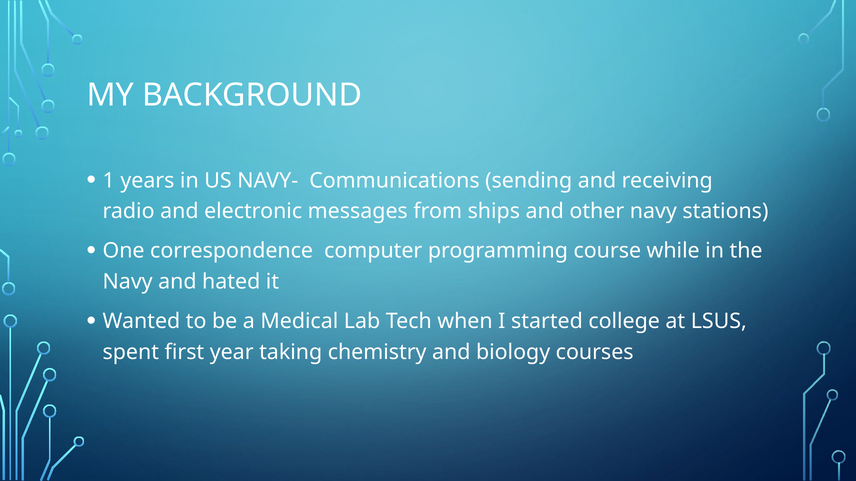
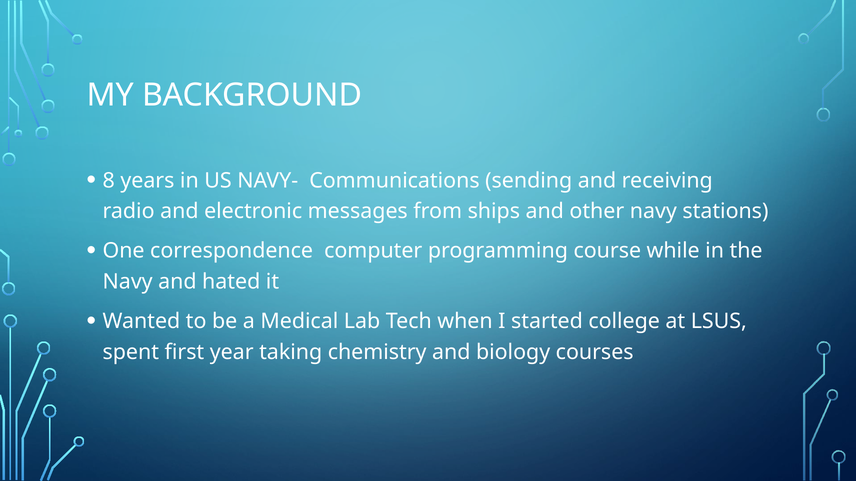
1: 1 -> 8
